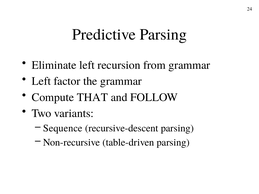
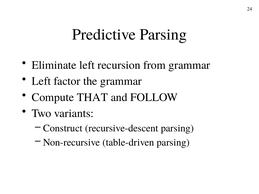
Sequence: Sequence -> Construct
